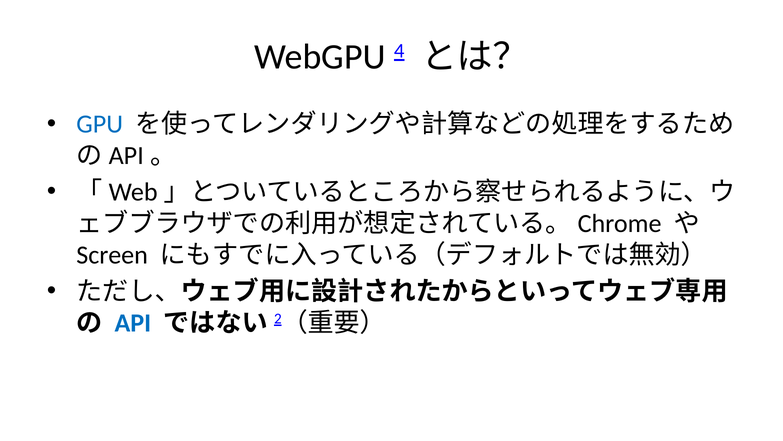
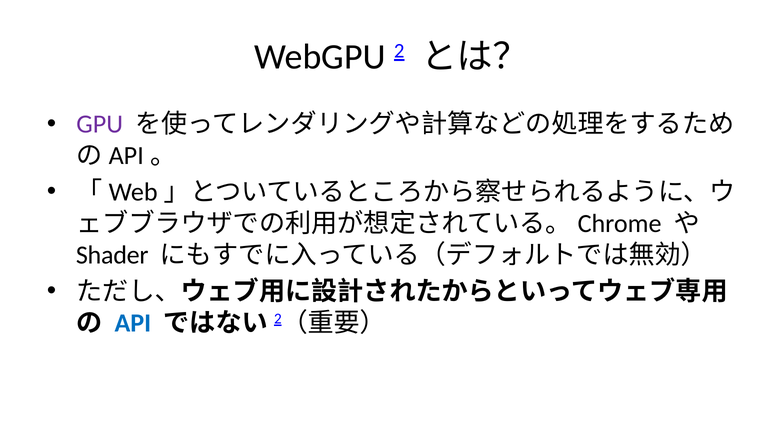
4: 4 -> 2
GPU colour: blue -> purple
Screen: Screen -> Shader
